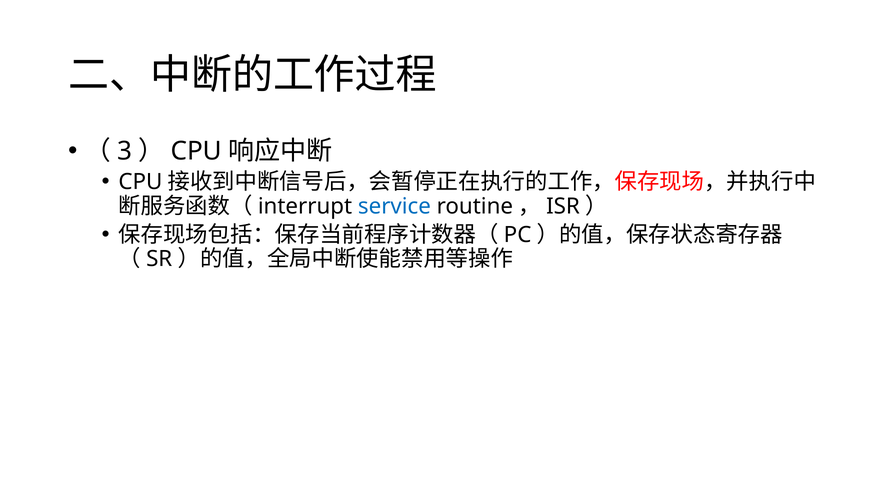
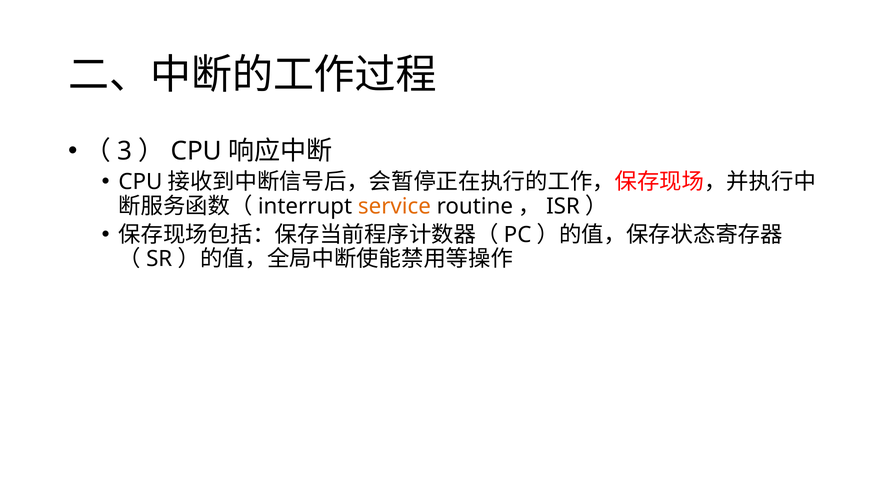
service colour: blue -> orange
